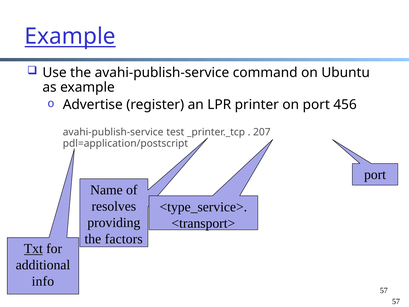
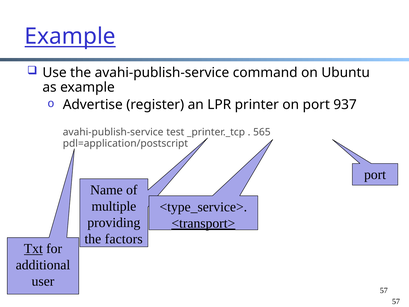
456: 456 -> 937
207: 207 -> 565
resolves: resolves -> multiple
<transport> underline: none -> present
info: info -> user
